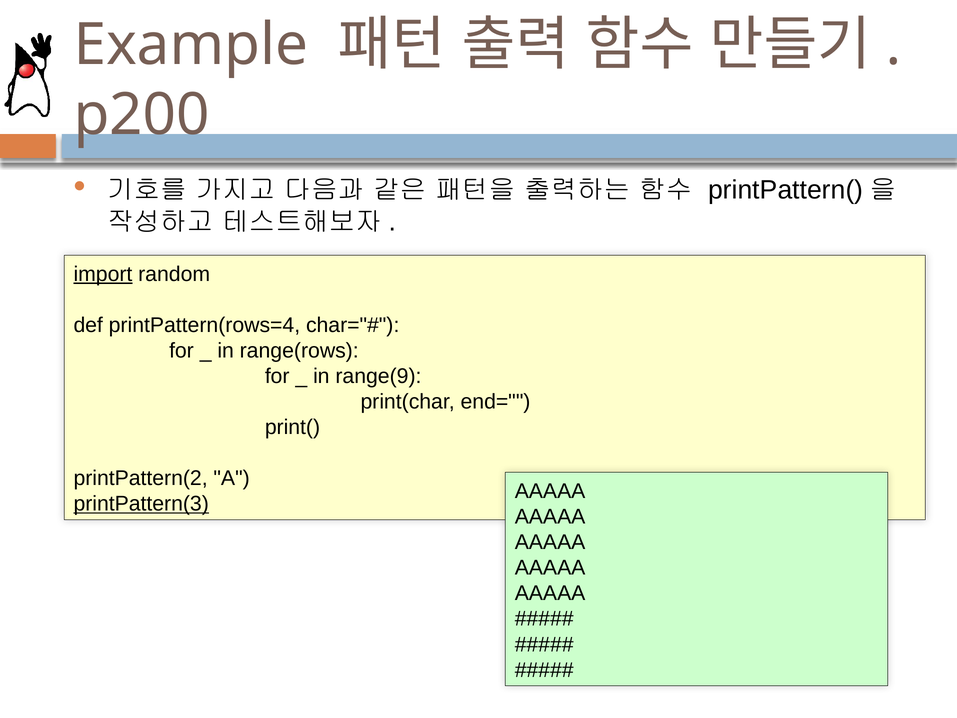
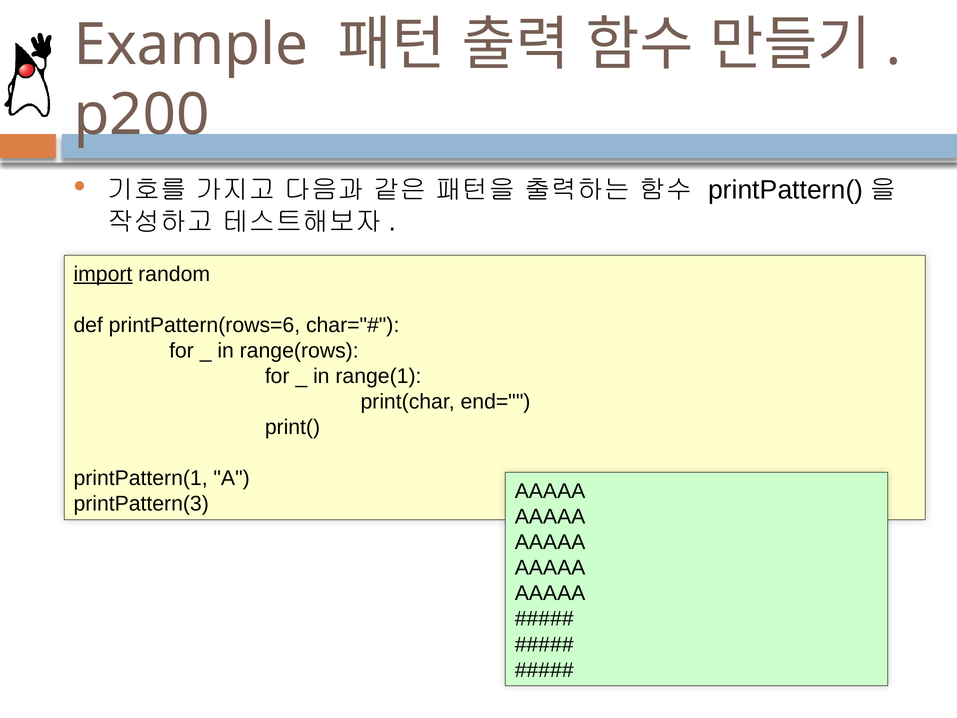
printPattern(rows=4: printPattern(rows=4 -> printPattern(rows=6
range(9: range(9 -> range(1
printPattern(2: printPattern(2 -> printPattern(1
printPattern(3 underline: present -> none
